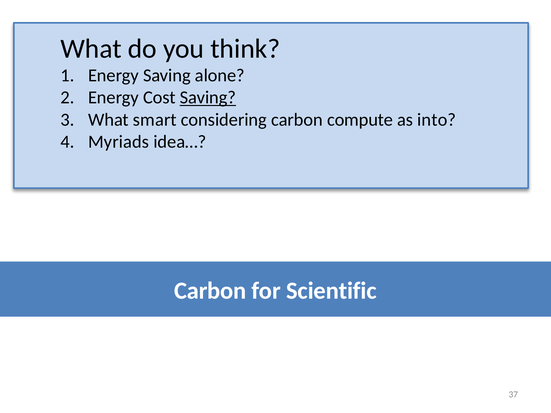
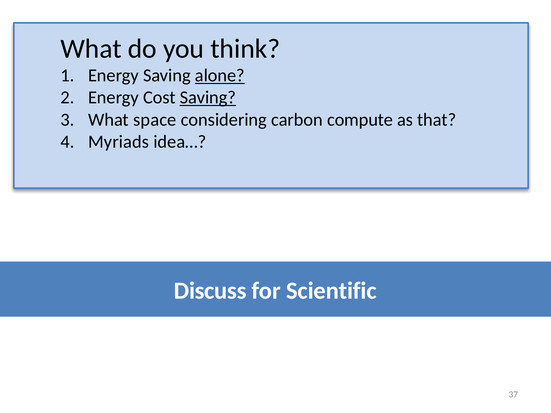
alone underline: none -> present
smart: smart -> space
into: into -> that
Carbon at (210, 291): Carbon -> Discuss
